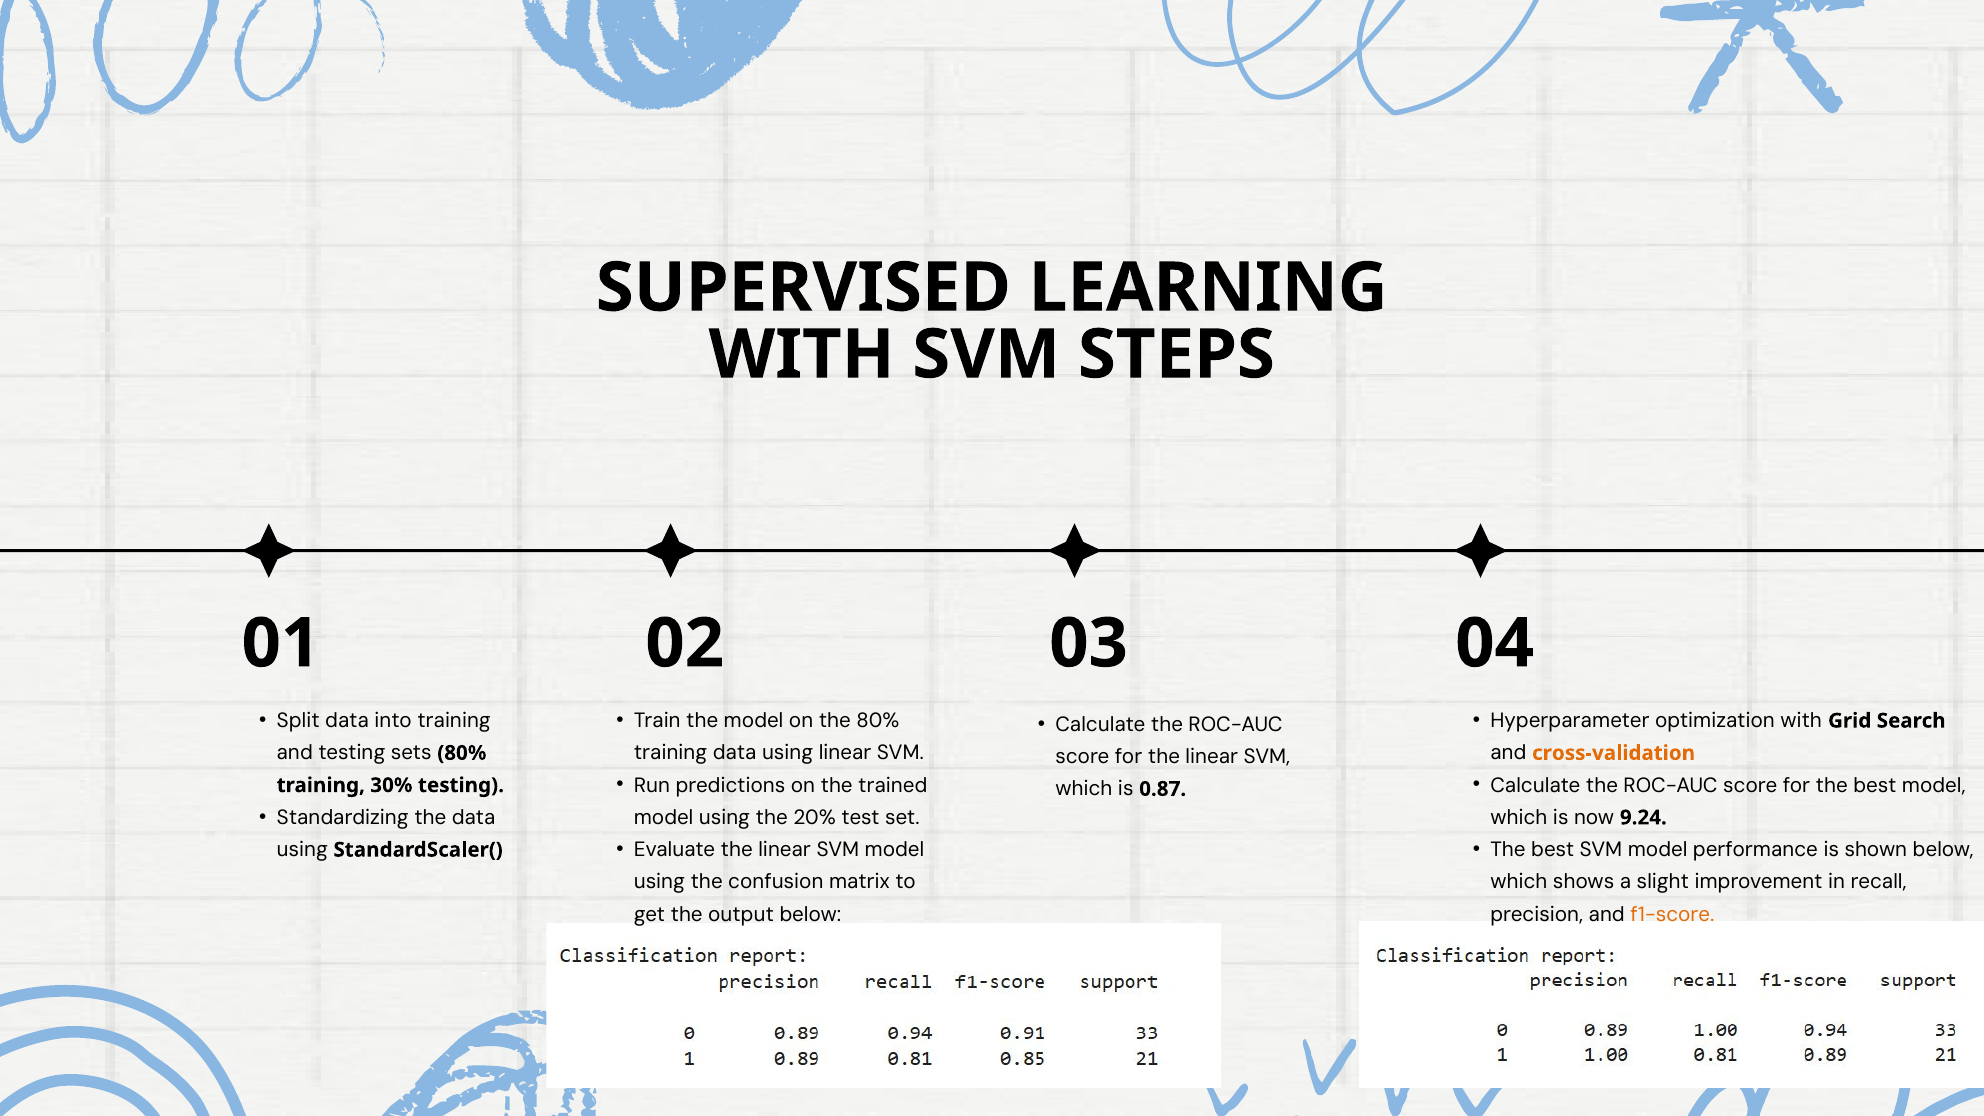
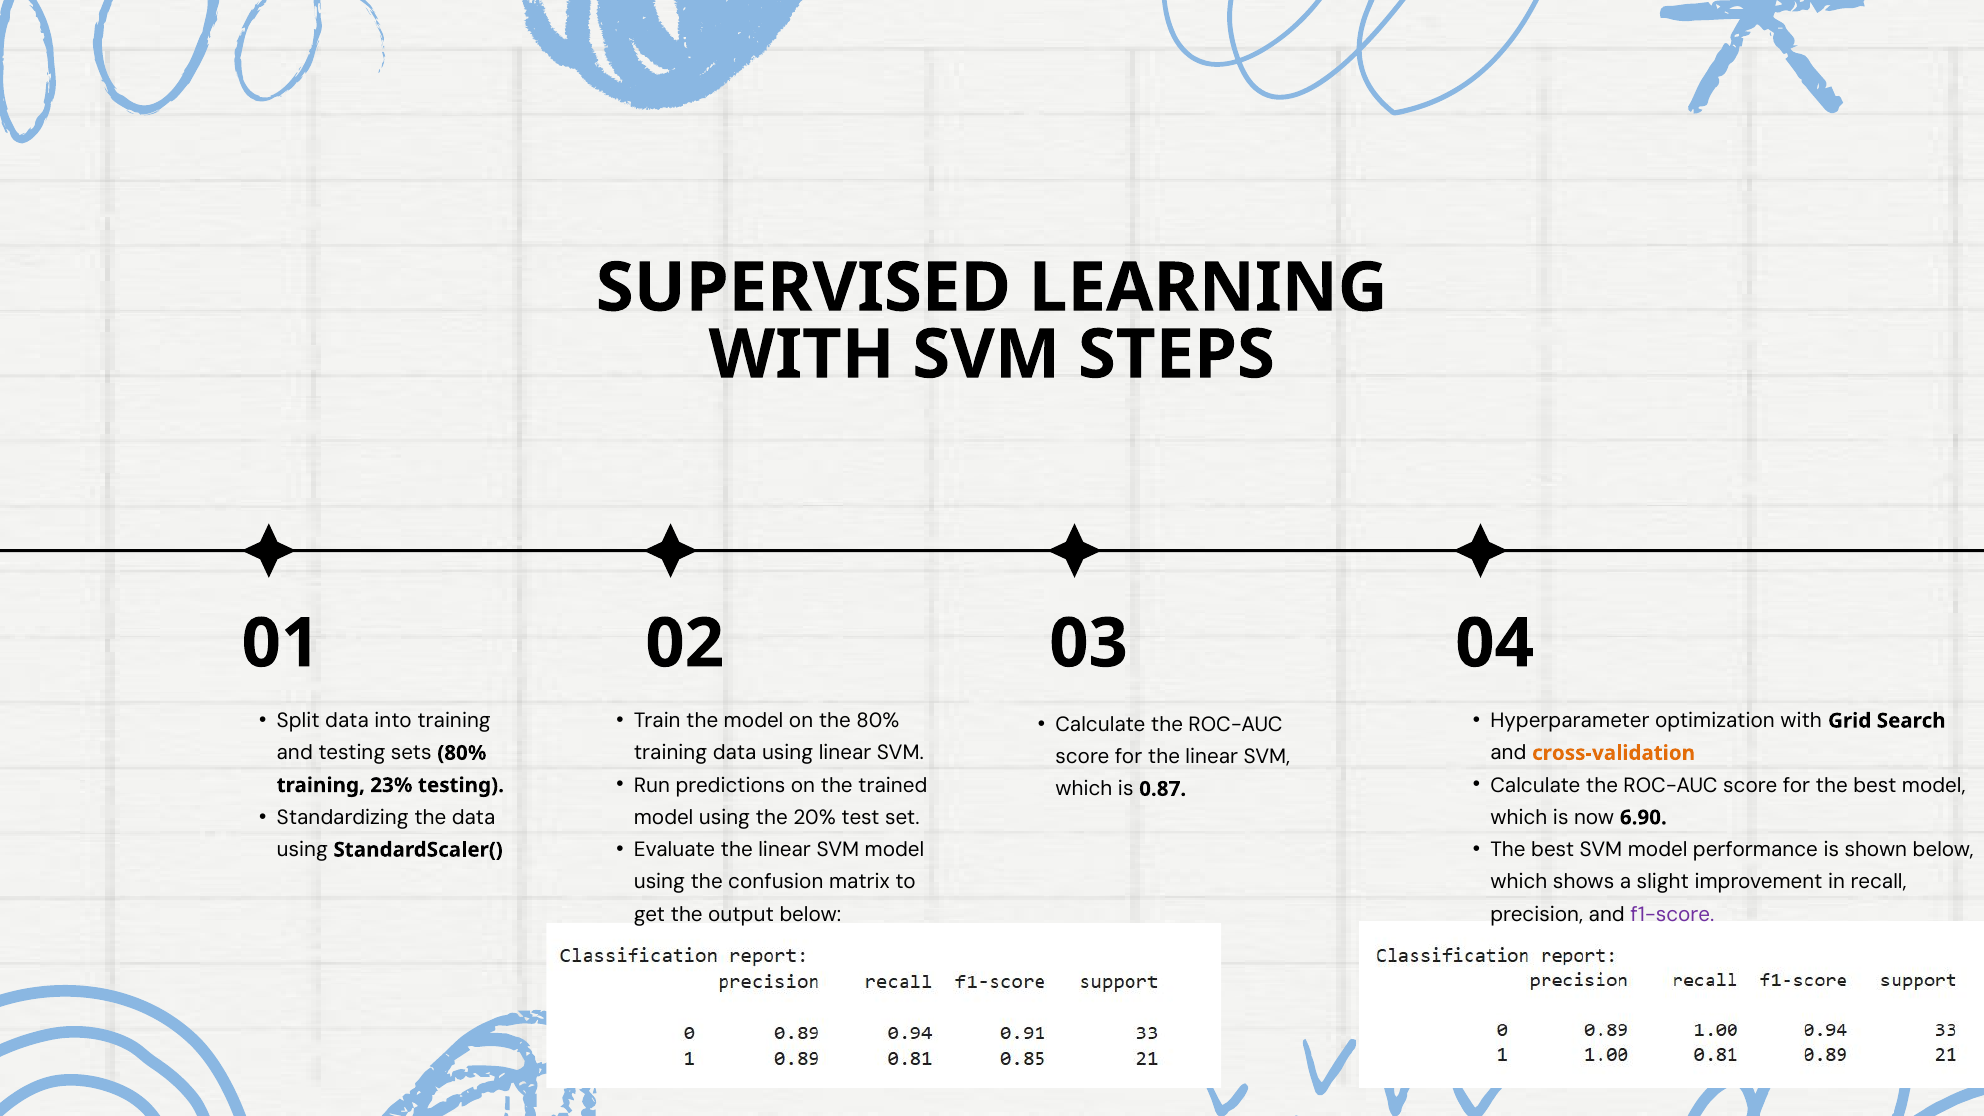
30%: 30% -> 23%
9.24: 9.24 -> 6.90
f1-score colour: orange -> purple
